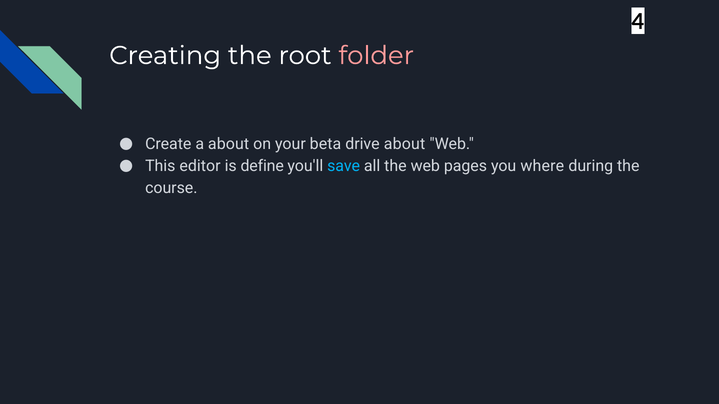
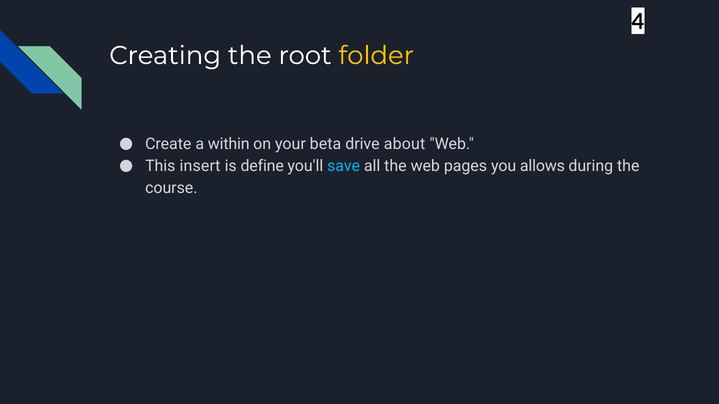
folder colour: pink -> yellow
a about: about -> within
editor: editor -> insert
where: where -> allows
